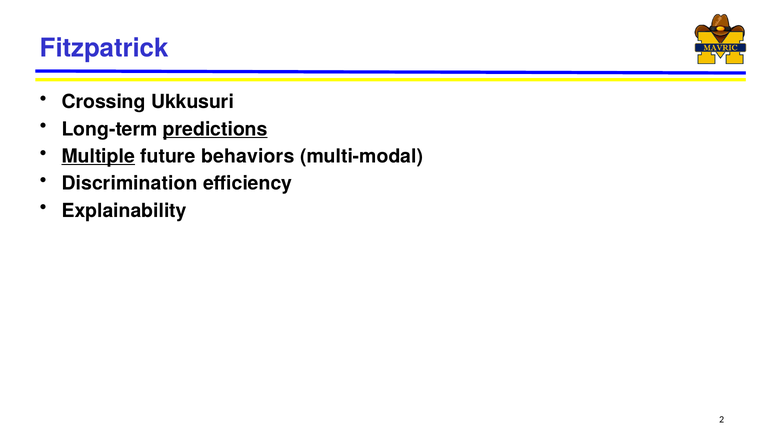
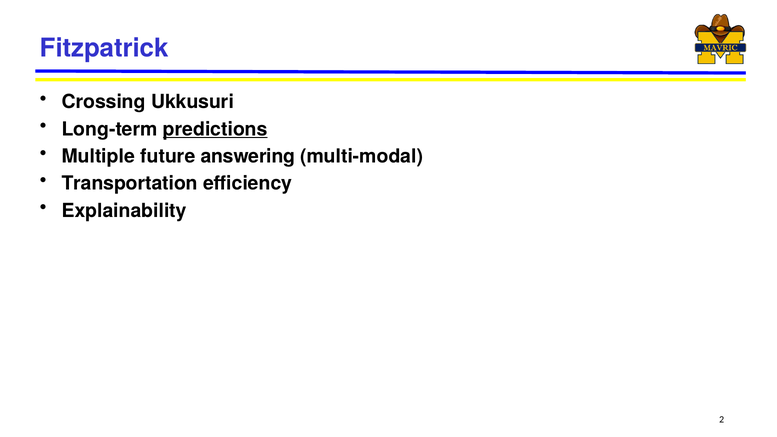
Multiple underline: present -> none
behaviors: behaviors -> answering
Discrimination: Discrimination -> Transportation
